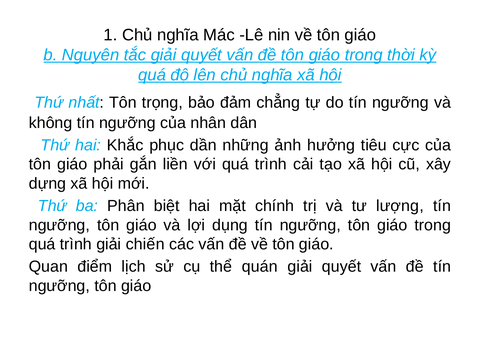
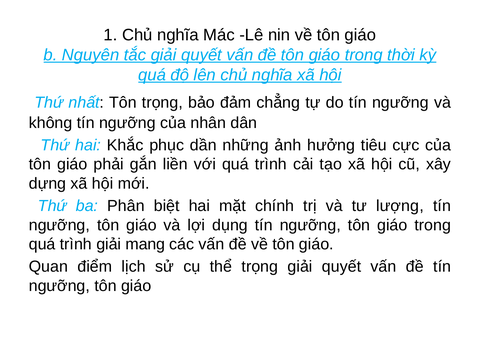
chiến: chiến -> mang
thể quán: quán -> trọng
